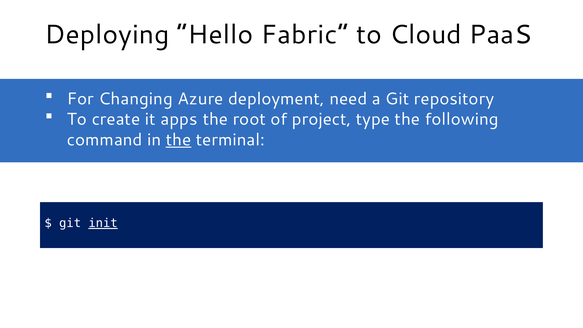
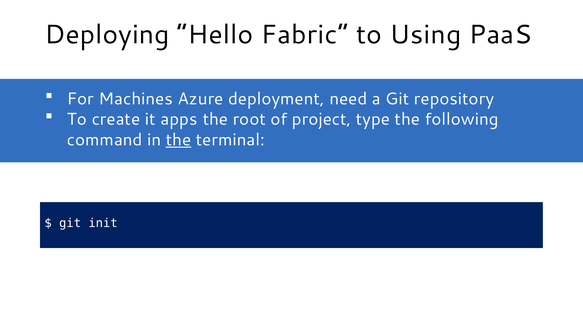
Cloud: Cloud -> Using
Changing: Changing -> Machines
init underline: present -> none
